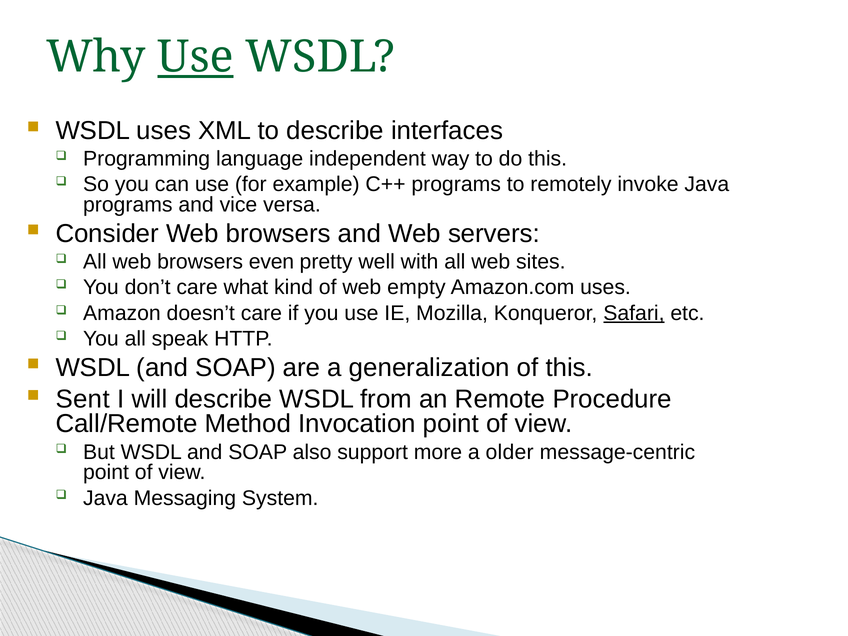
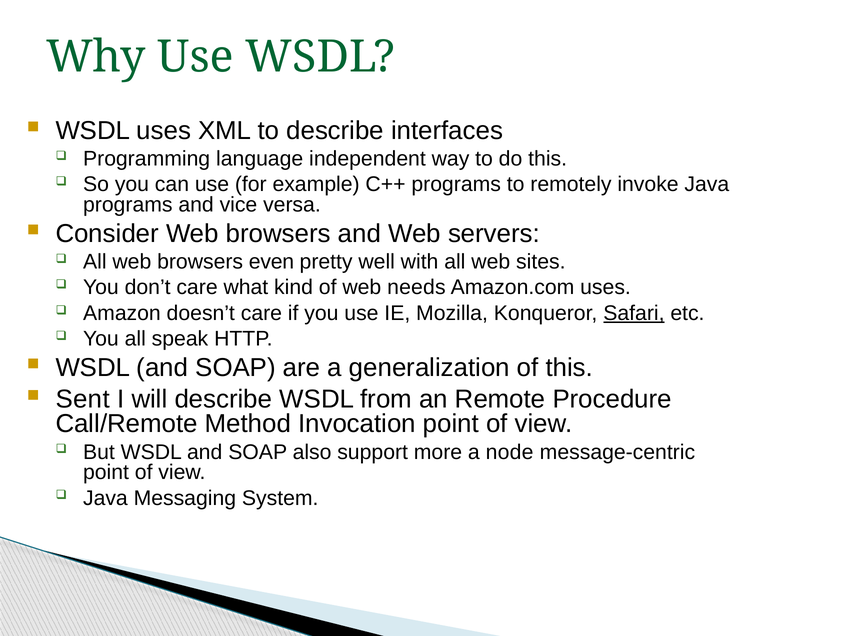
Use at (196, 57) underline: present -> none
empty: empty -> needs
older: older -> node
